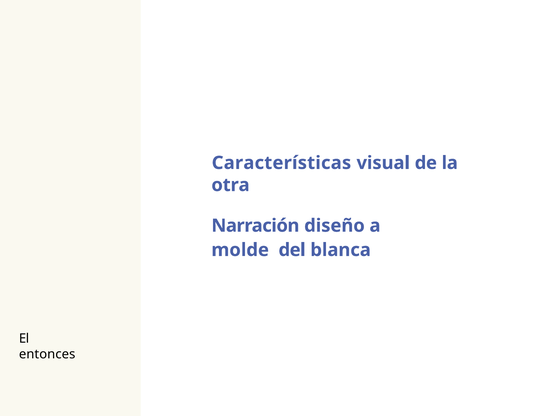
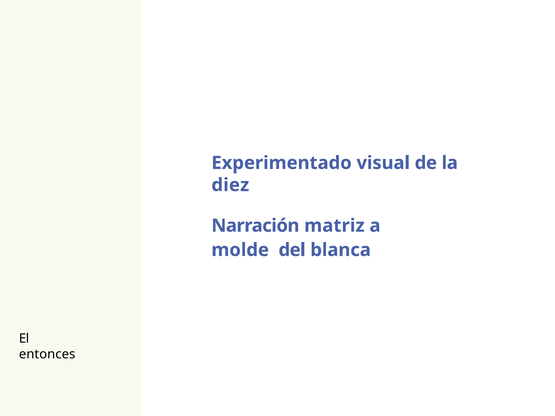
Características: Características -> Experimentado
otra: otra -> diez
diseño: diseño -> matriz
